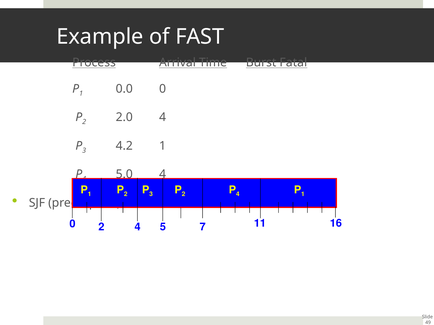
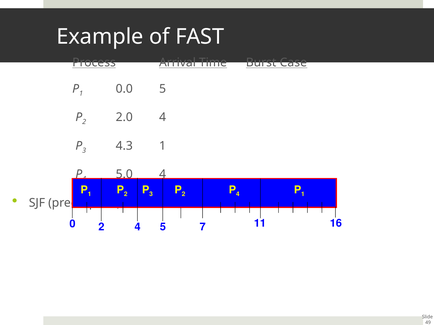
Fatal: Fatal -> Case
0.0 0: 0 -> 5
4.2: 4.2 -> 4.3
